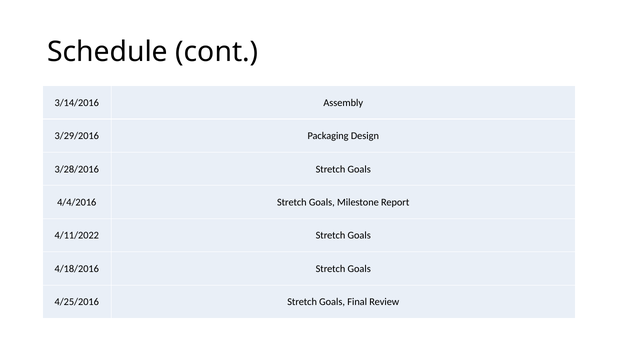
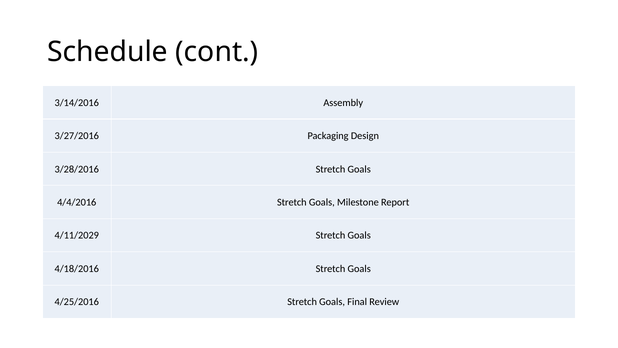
3/29/2016: 3/29/2016 -> 3/27/2016
4/11/2022: 4/11/2022 -> 4/11/2029
